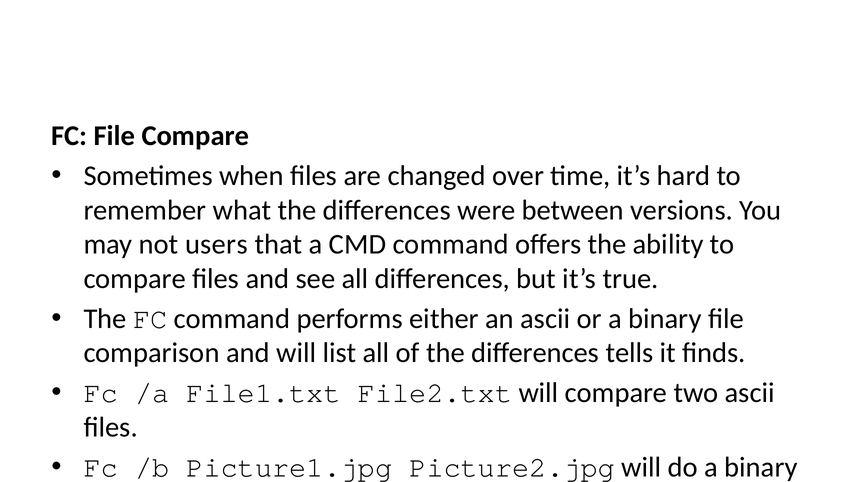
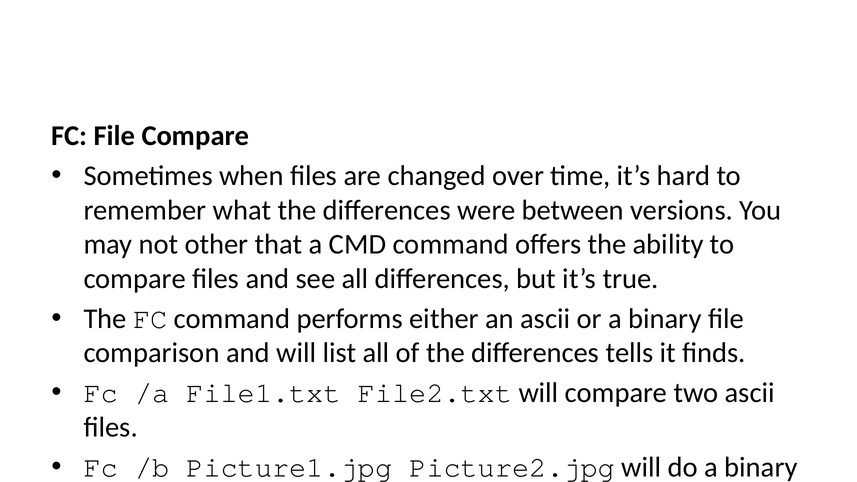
users: users -> other
